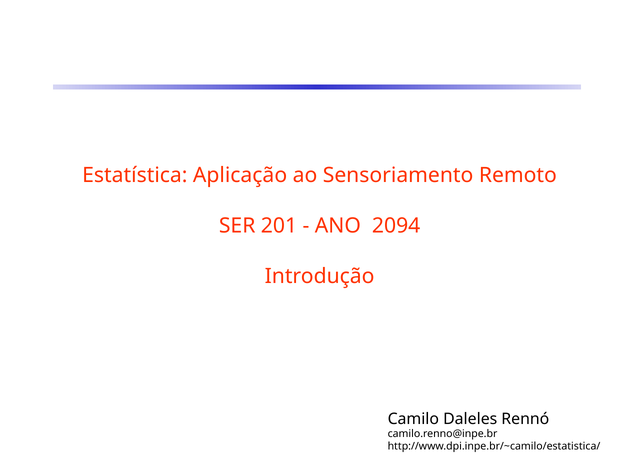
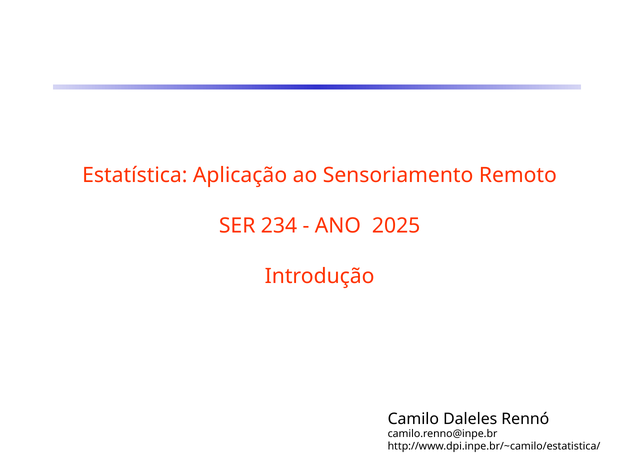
201: 201 -> 234
2094: 2094 -> 2025
